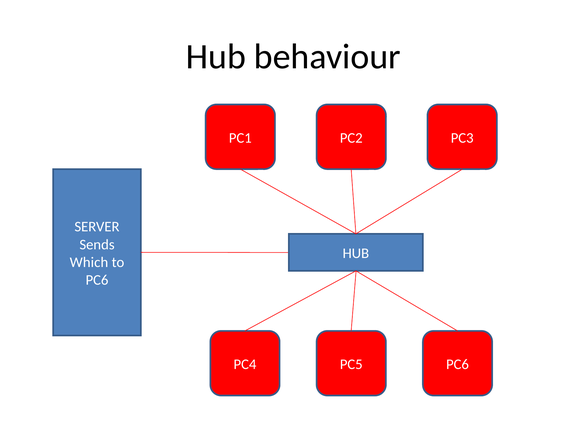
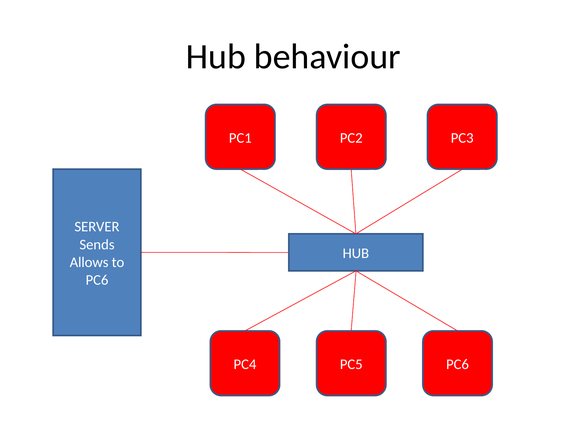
Which: Which -> Allows
